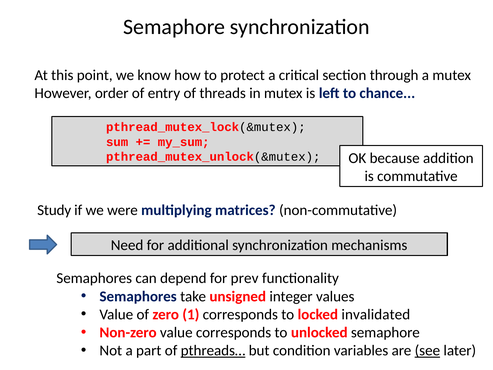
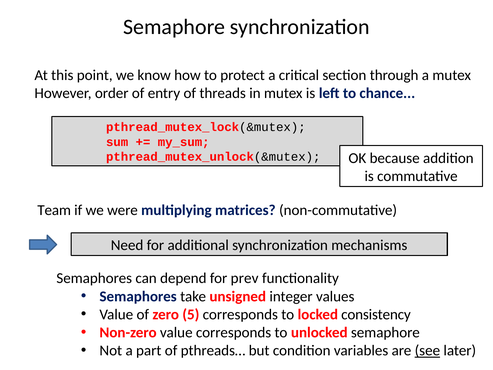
Study: Study -> Team
1: 1 -> 5
invalidated: invalidated -> consistency
pthreads… underline: present -> none
